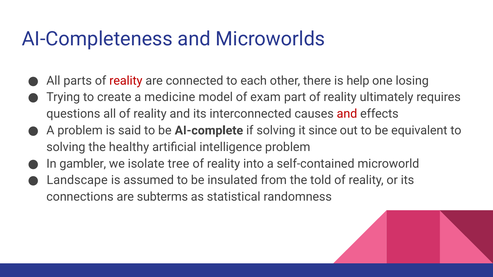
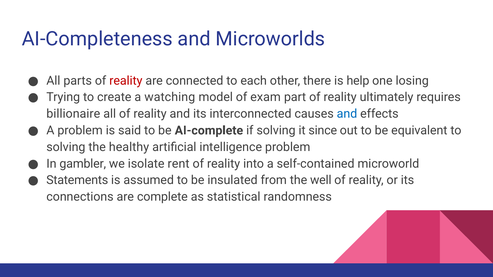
medicine: medicine -> watching
questions: questions -> billionaire
and at (347, 114) colour: red -> blue
tree: tree -> rent
Landscape: Landscape -> Statements
told: told -> well
subterms: subterms -> complete
